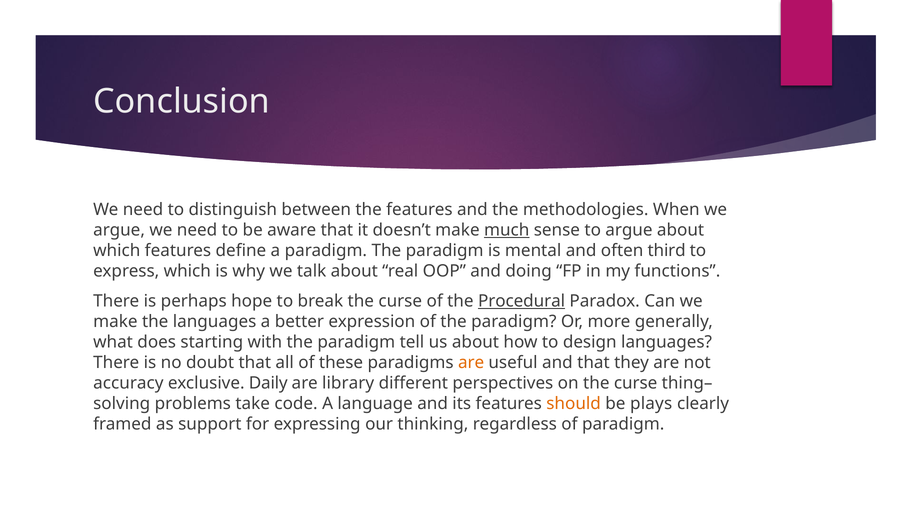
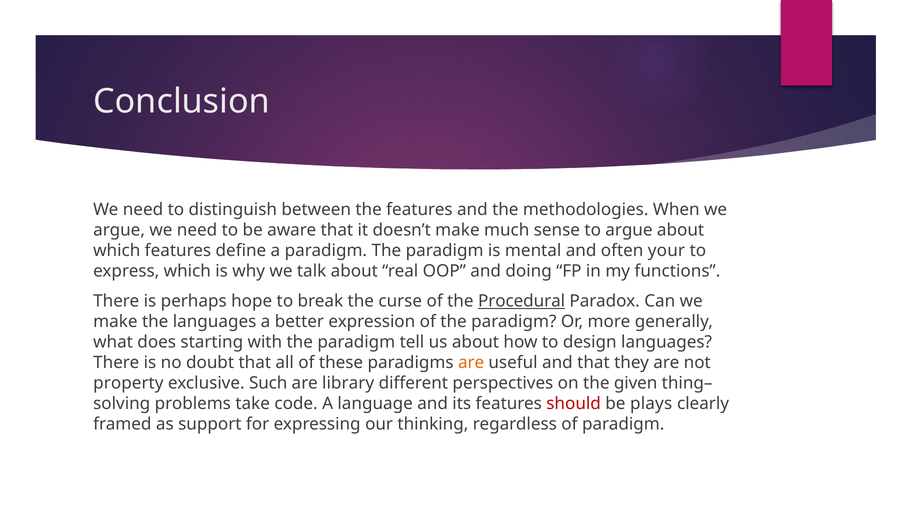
much underline: present -> none
third: third -> your
accuracy: accuracy -> property
Daily: Daily -> Such
on the curse: curse -> given
should colour: orange -> red
